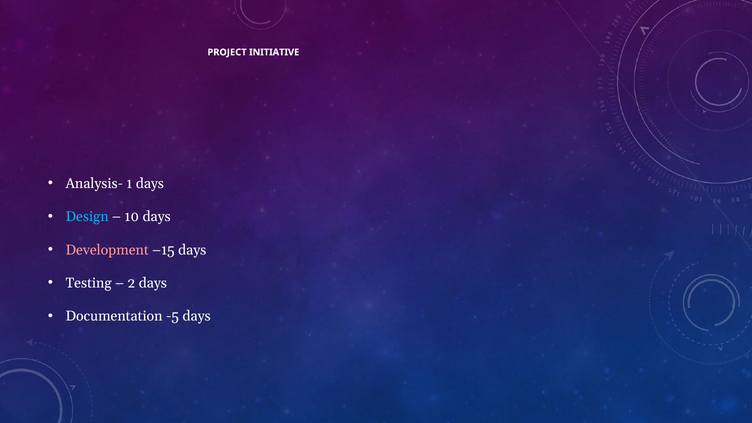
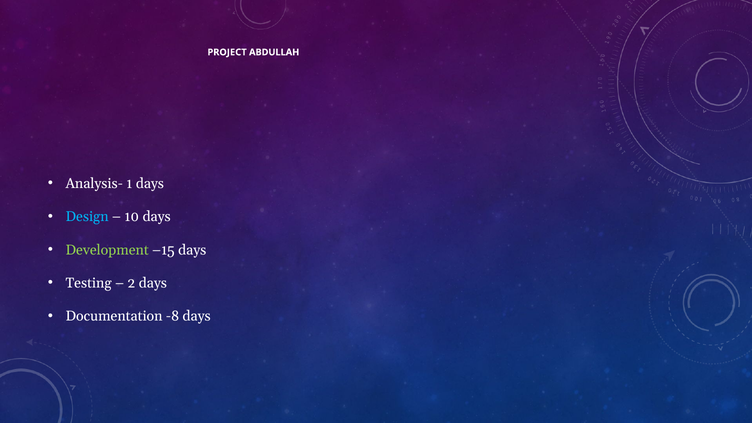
INITIATIVE: INITIATIVE -> ABDULLAH
Development colour: pink -> light green
-5: -5 -> -8
